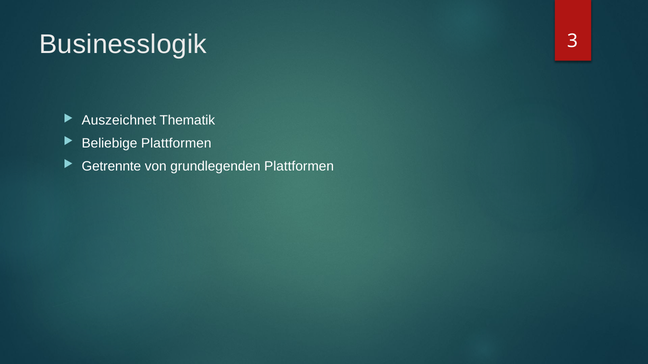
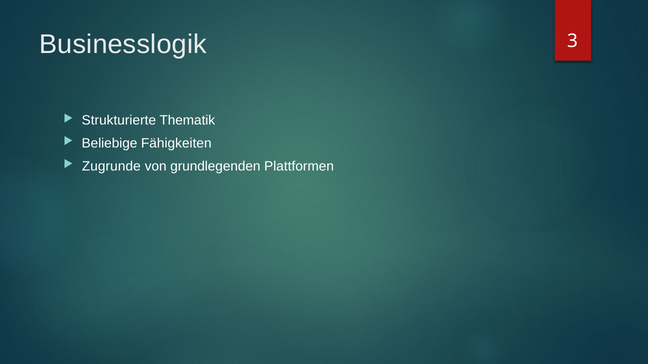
Auszeichnet: Auszeichnet -> Strukturierte
Beliebige Plattformen: Plattformen -> Fähigkeiten
Getrennte: Getrennte -> Zugrunde
